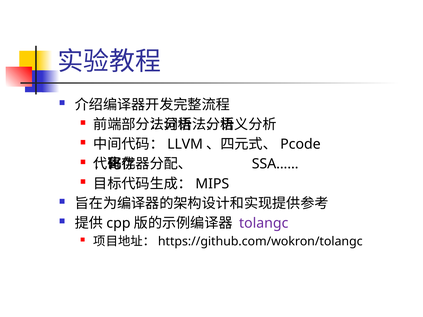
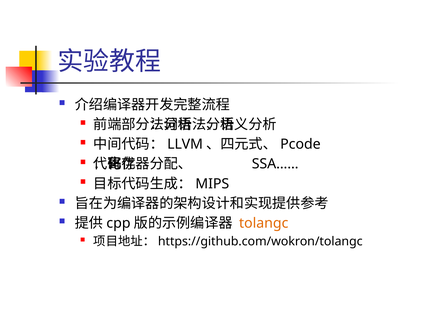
tolangc colour: purple -> orange
